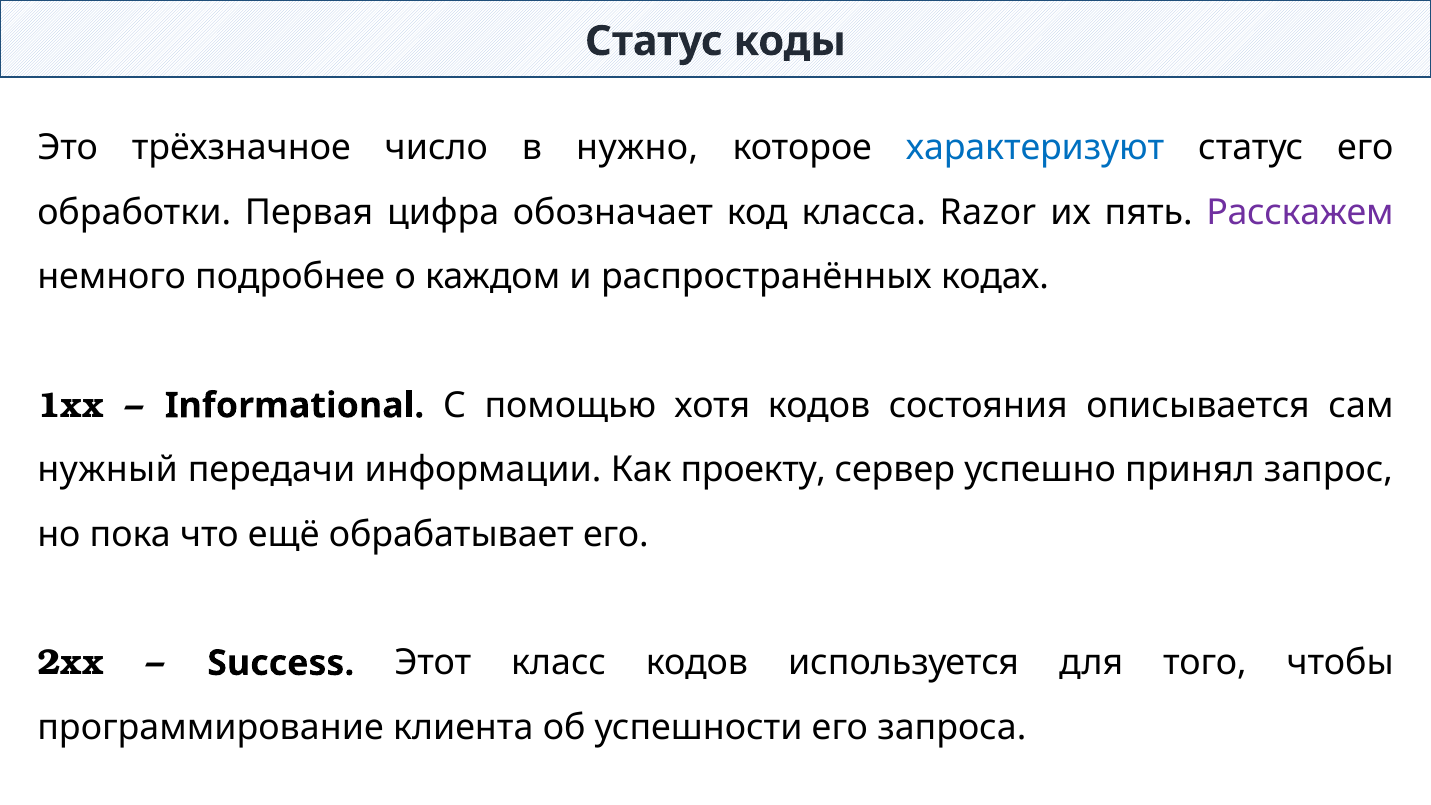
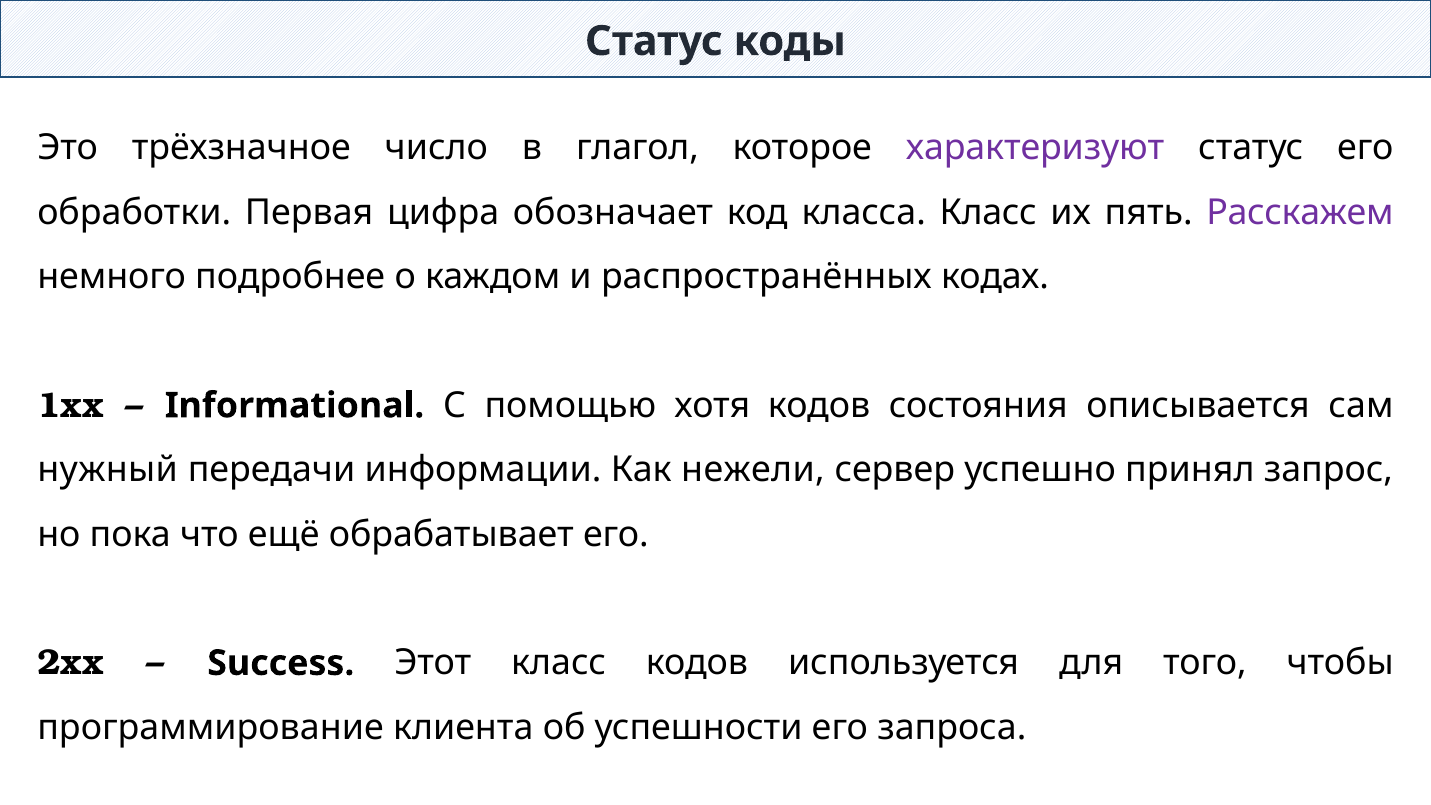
нужно: нужно -> глагол
характеризуют colour: blue -> purple
класса Razor: Razor -> Класс
проекту: проекту -> нежели
